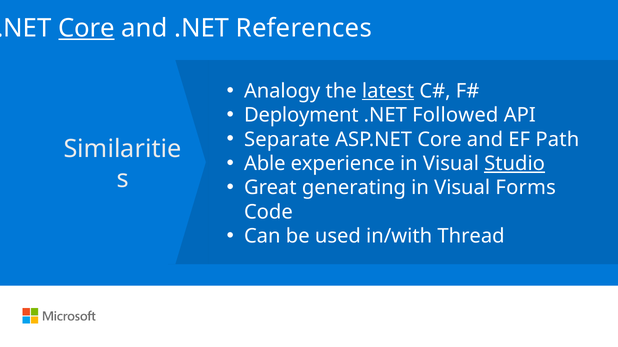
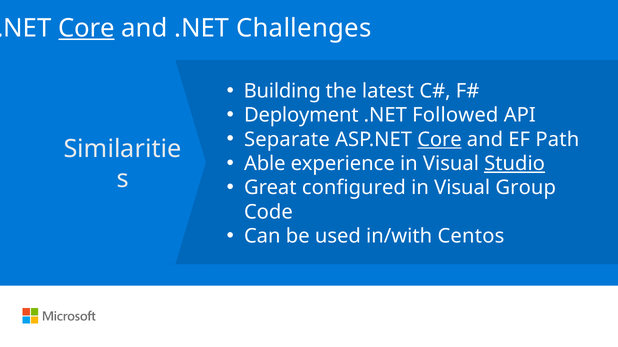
References: References -> Challenges
Analogy: Analogy -> Building
latest underline: present -> none
Core at (439, 140) underline: none -> present
generating: generating -> configured
Forms: Forms -> Group
Thread: Thread -> Centos
